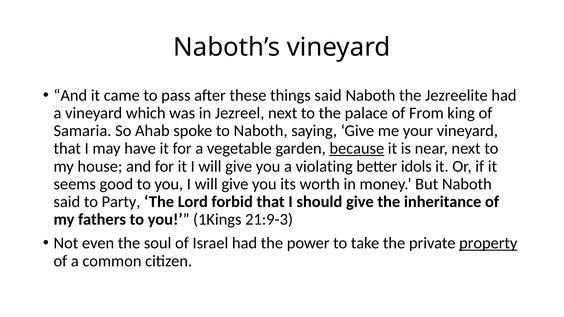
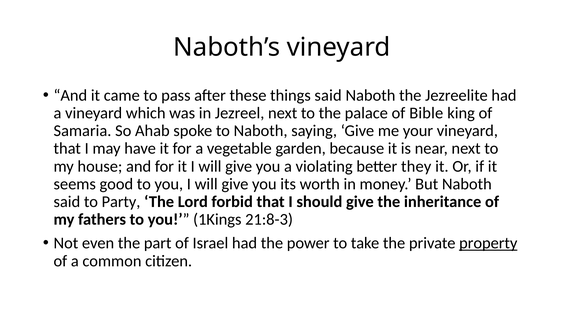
From: From -> Bible
because underline: present -> none
idols: idols -> they
21:9-3: 21:9-3 -> 21:8-3
soul: soul -> part
